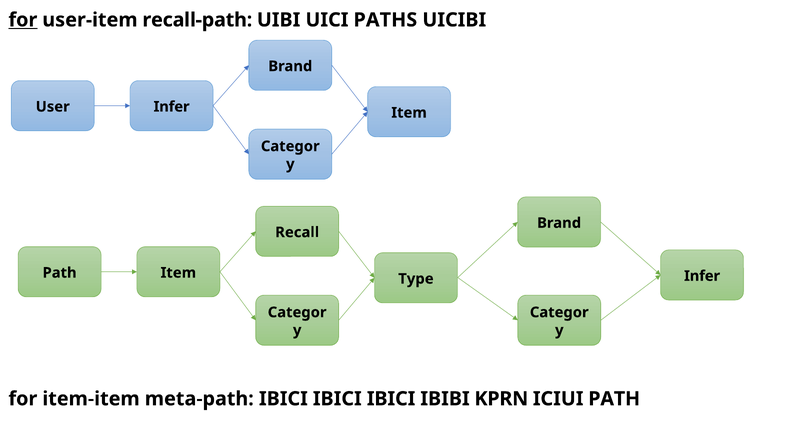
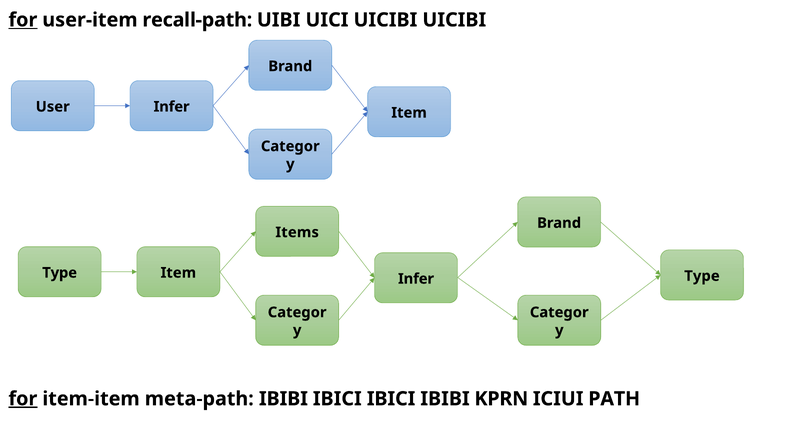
UICI PATHS: PATHS -> UICIBI
Recall: Recall -> Items
Path at (60, 273): Path -> Type
Infer at (702, 276): Infer -> Type
Type at (416, 279): Type -> Infer
for at (23, 399) underline: none -> present
meta-path IBICI: IBICI -> IBIBI
